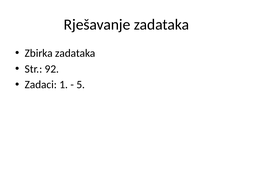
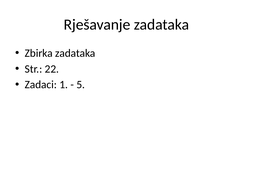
92: 92 -> 22
